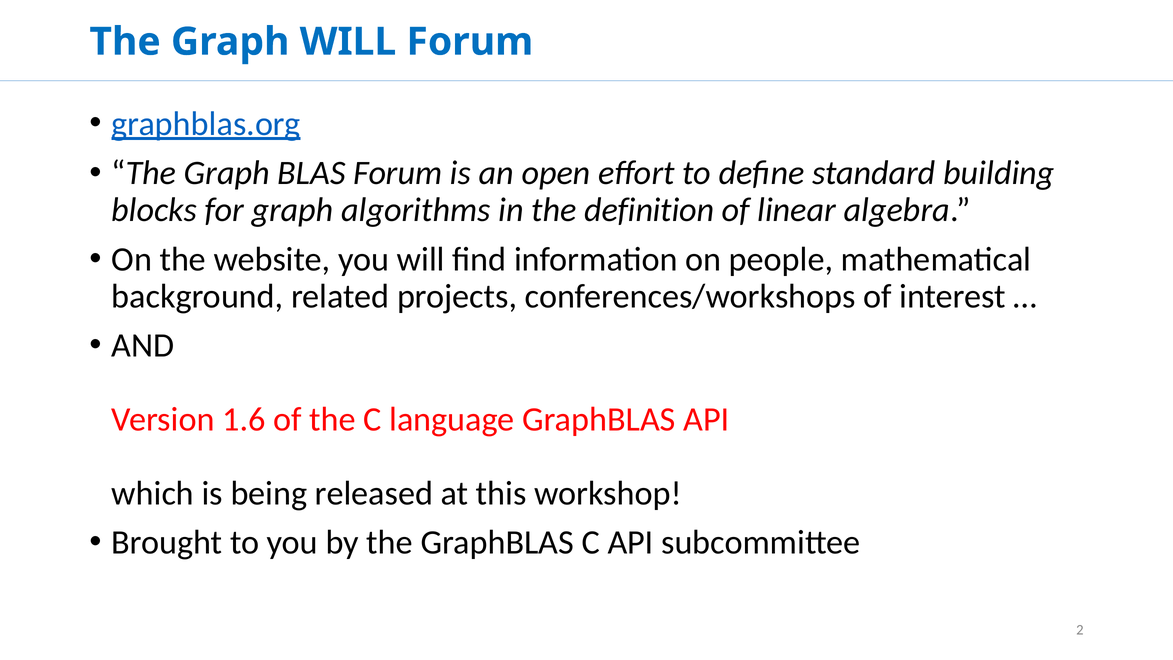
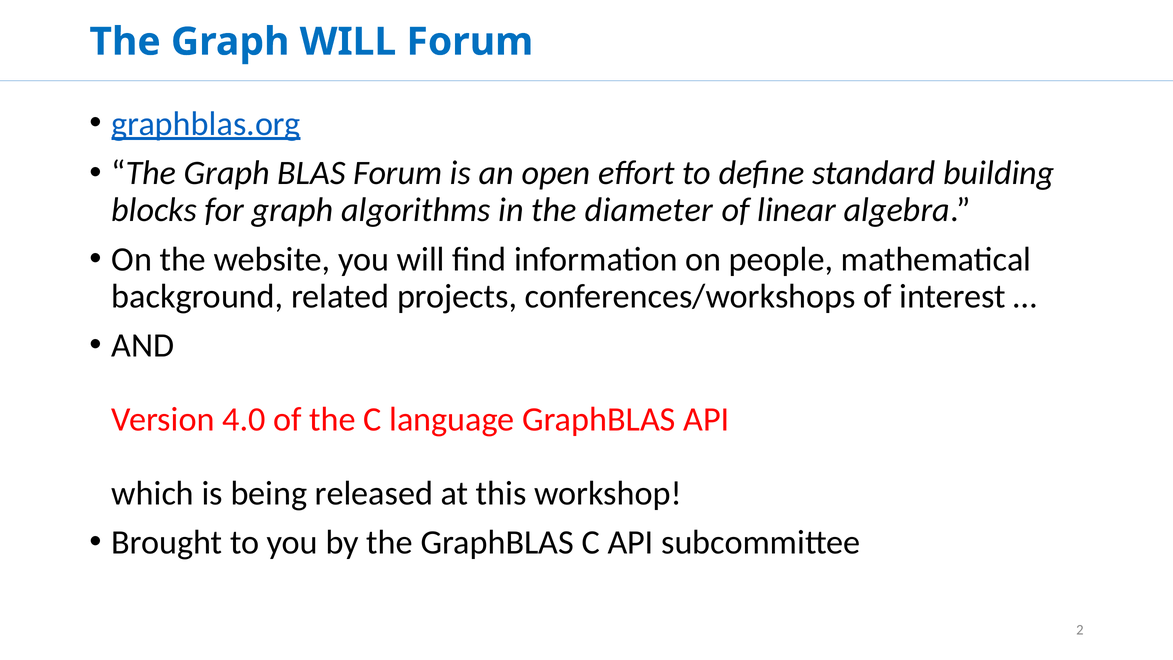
definition: definition -> diameter
1.6: 1.6 -> 4.0
